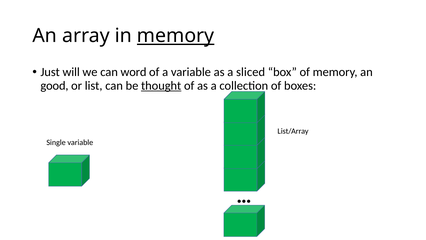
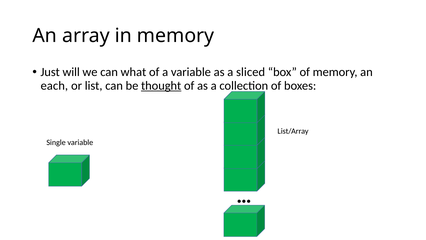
memory at (176, 36) underline: present -> none
word: word -> what
good: good -> each
